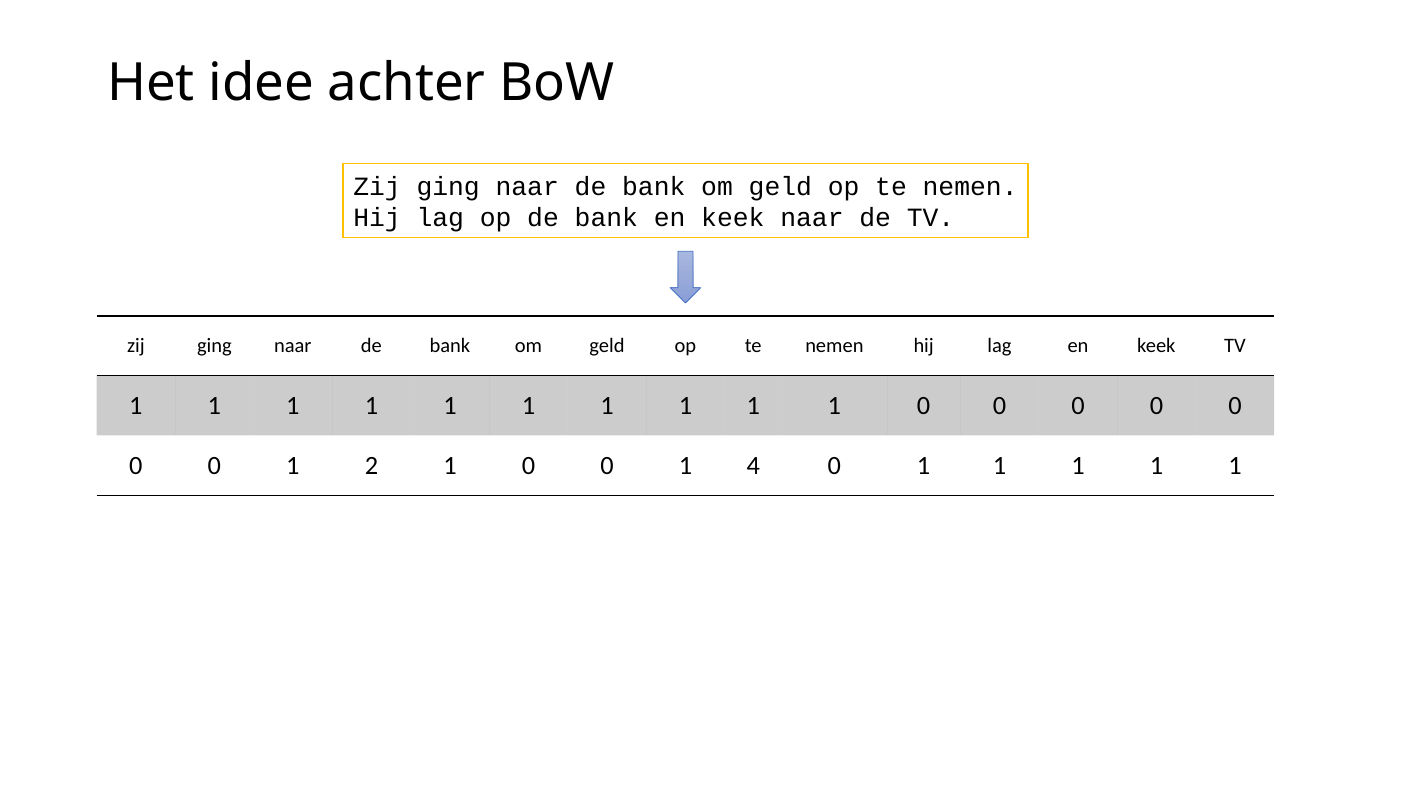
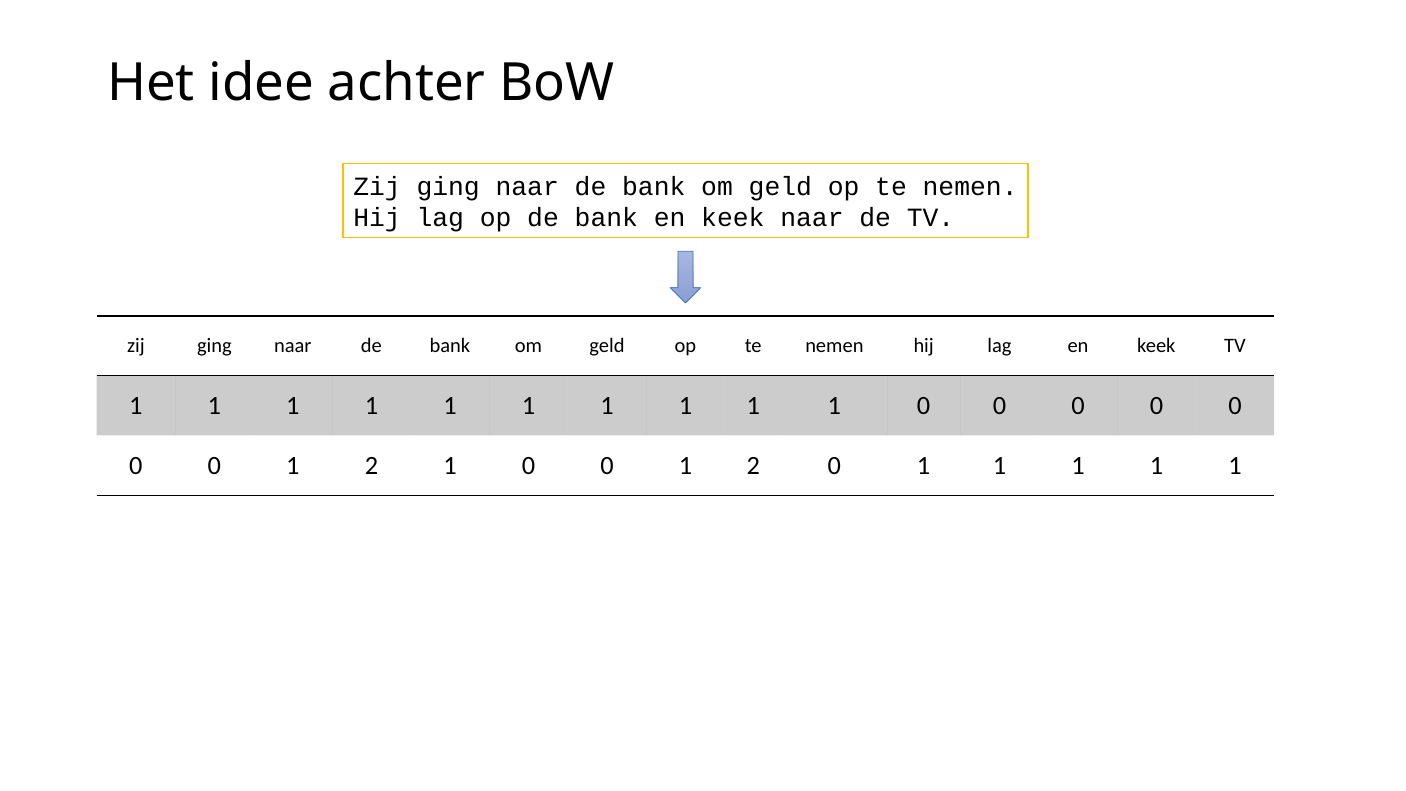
4 at (753, 466): 4 -> 2
